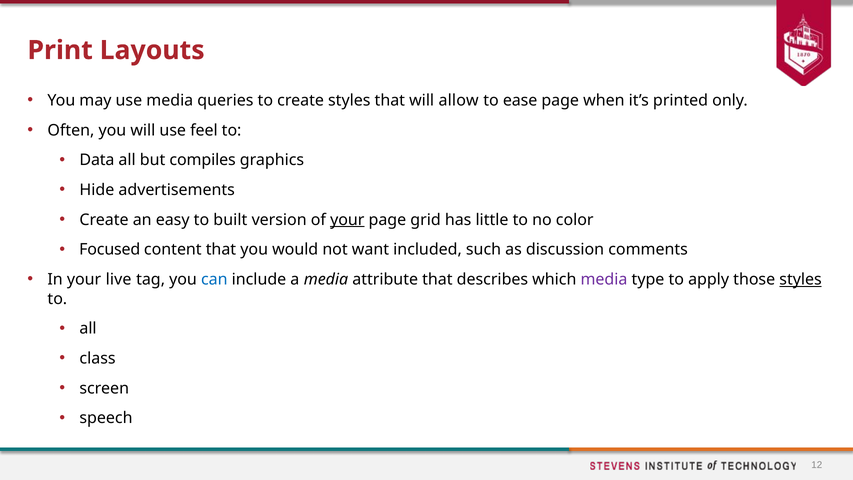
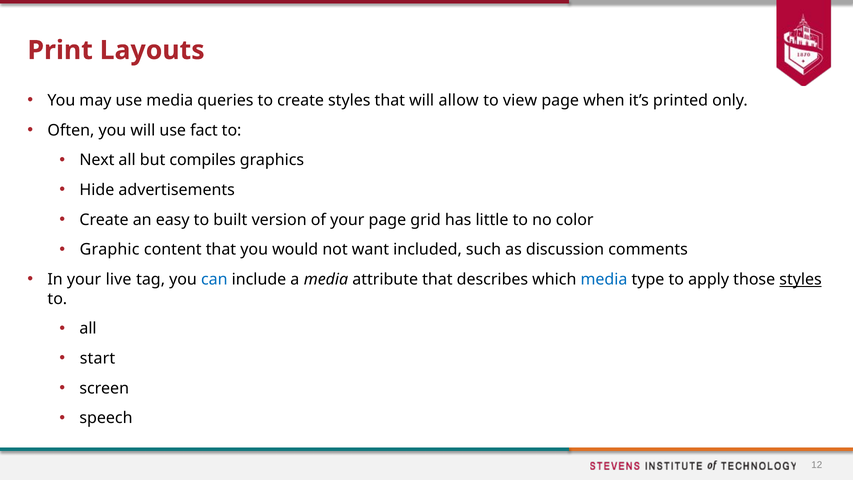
ease: ease -> view
feel: feel -> fact
Data: Data -> Next
your at (347, 220) underline: present -> none
Focused: Focused -> Graphic
media at (604, 280) colour: purple -> blue
class: class -> start
